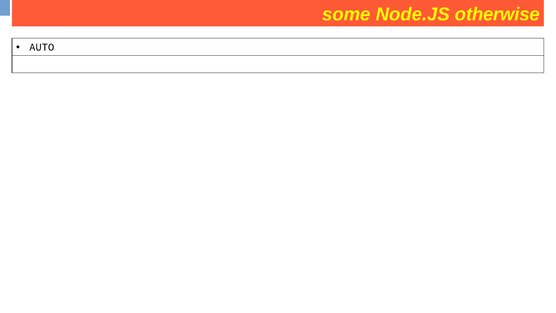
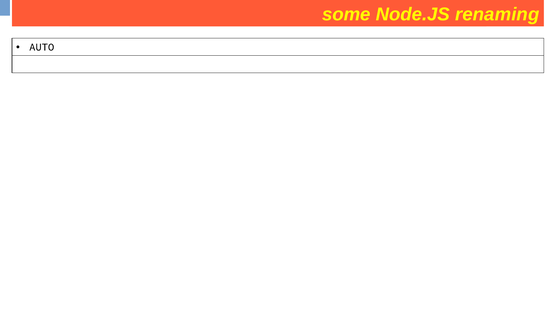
otherwise: otherwise -> renaming
